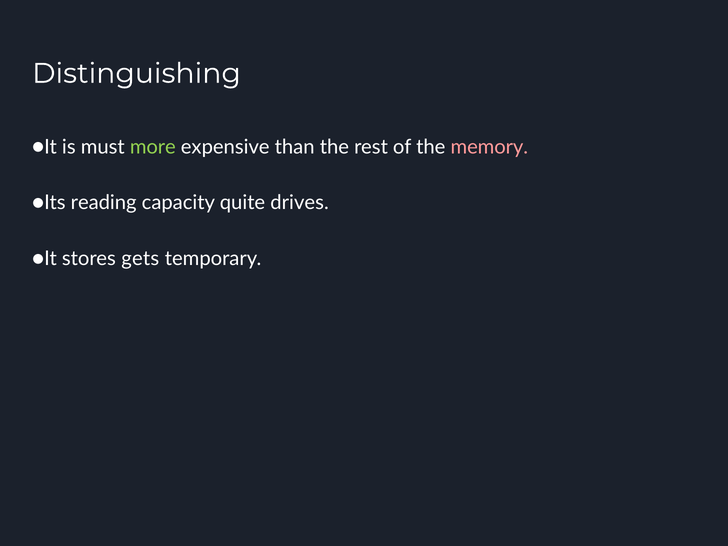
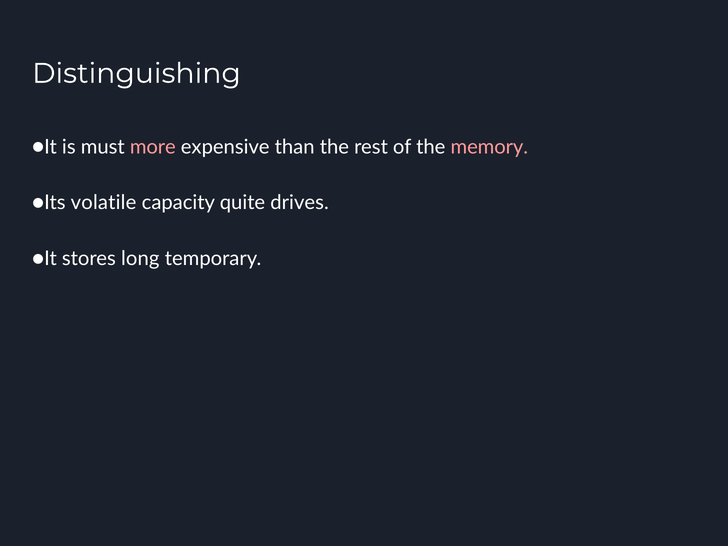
more colour: light green -> pink
reading: reading -> volatile
gets: gets -> long
